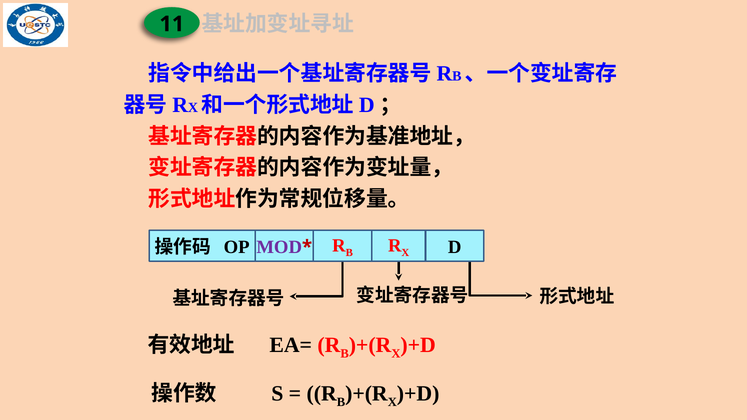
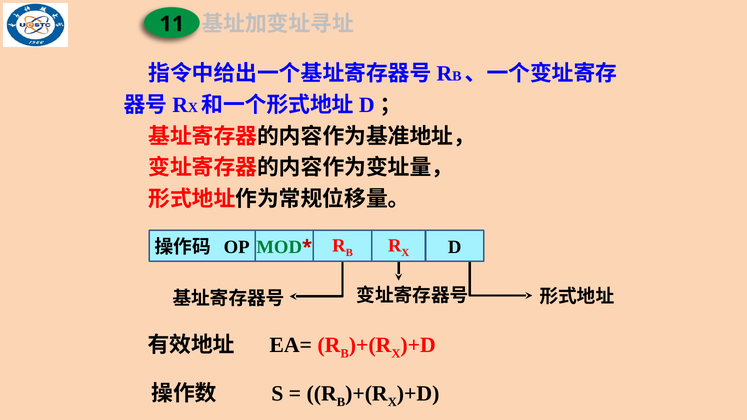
MOD colour: purple -> green
